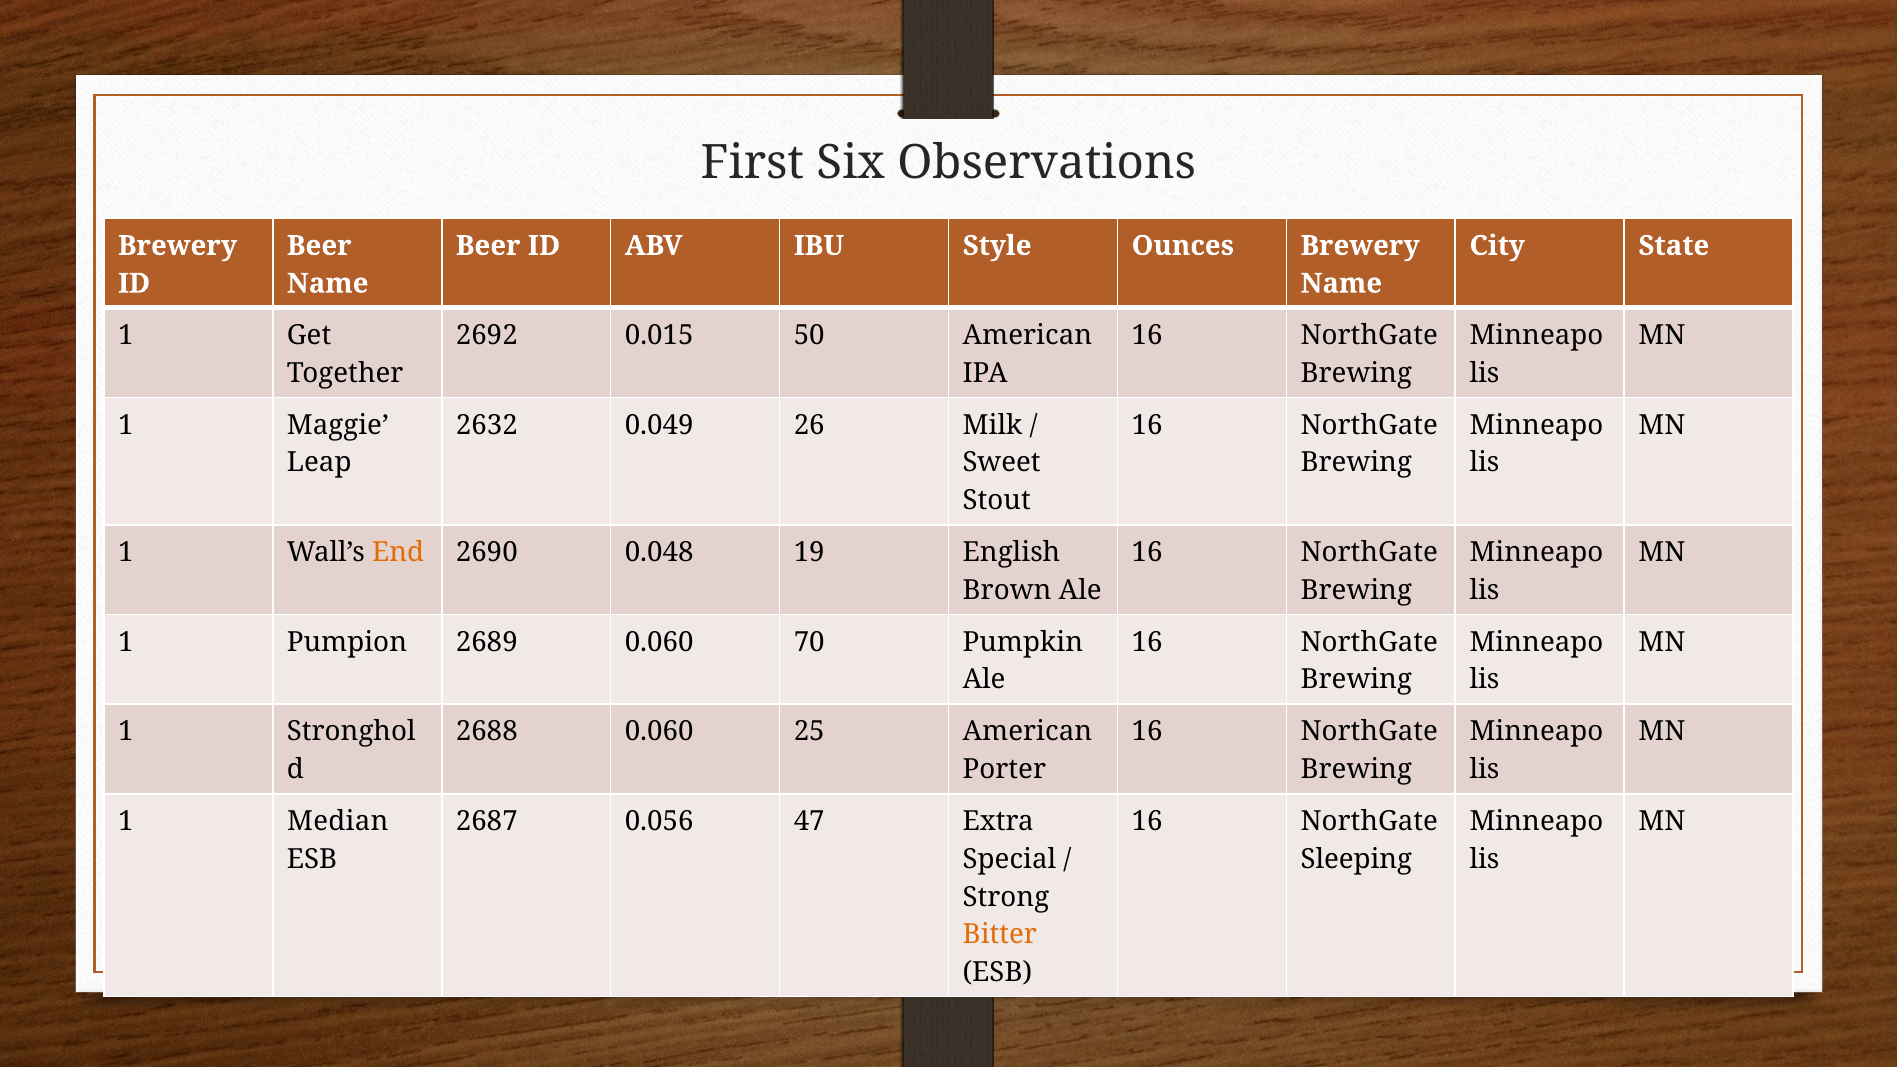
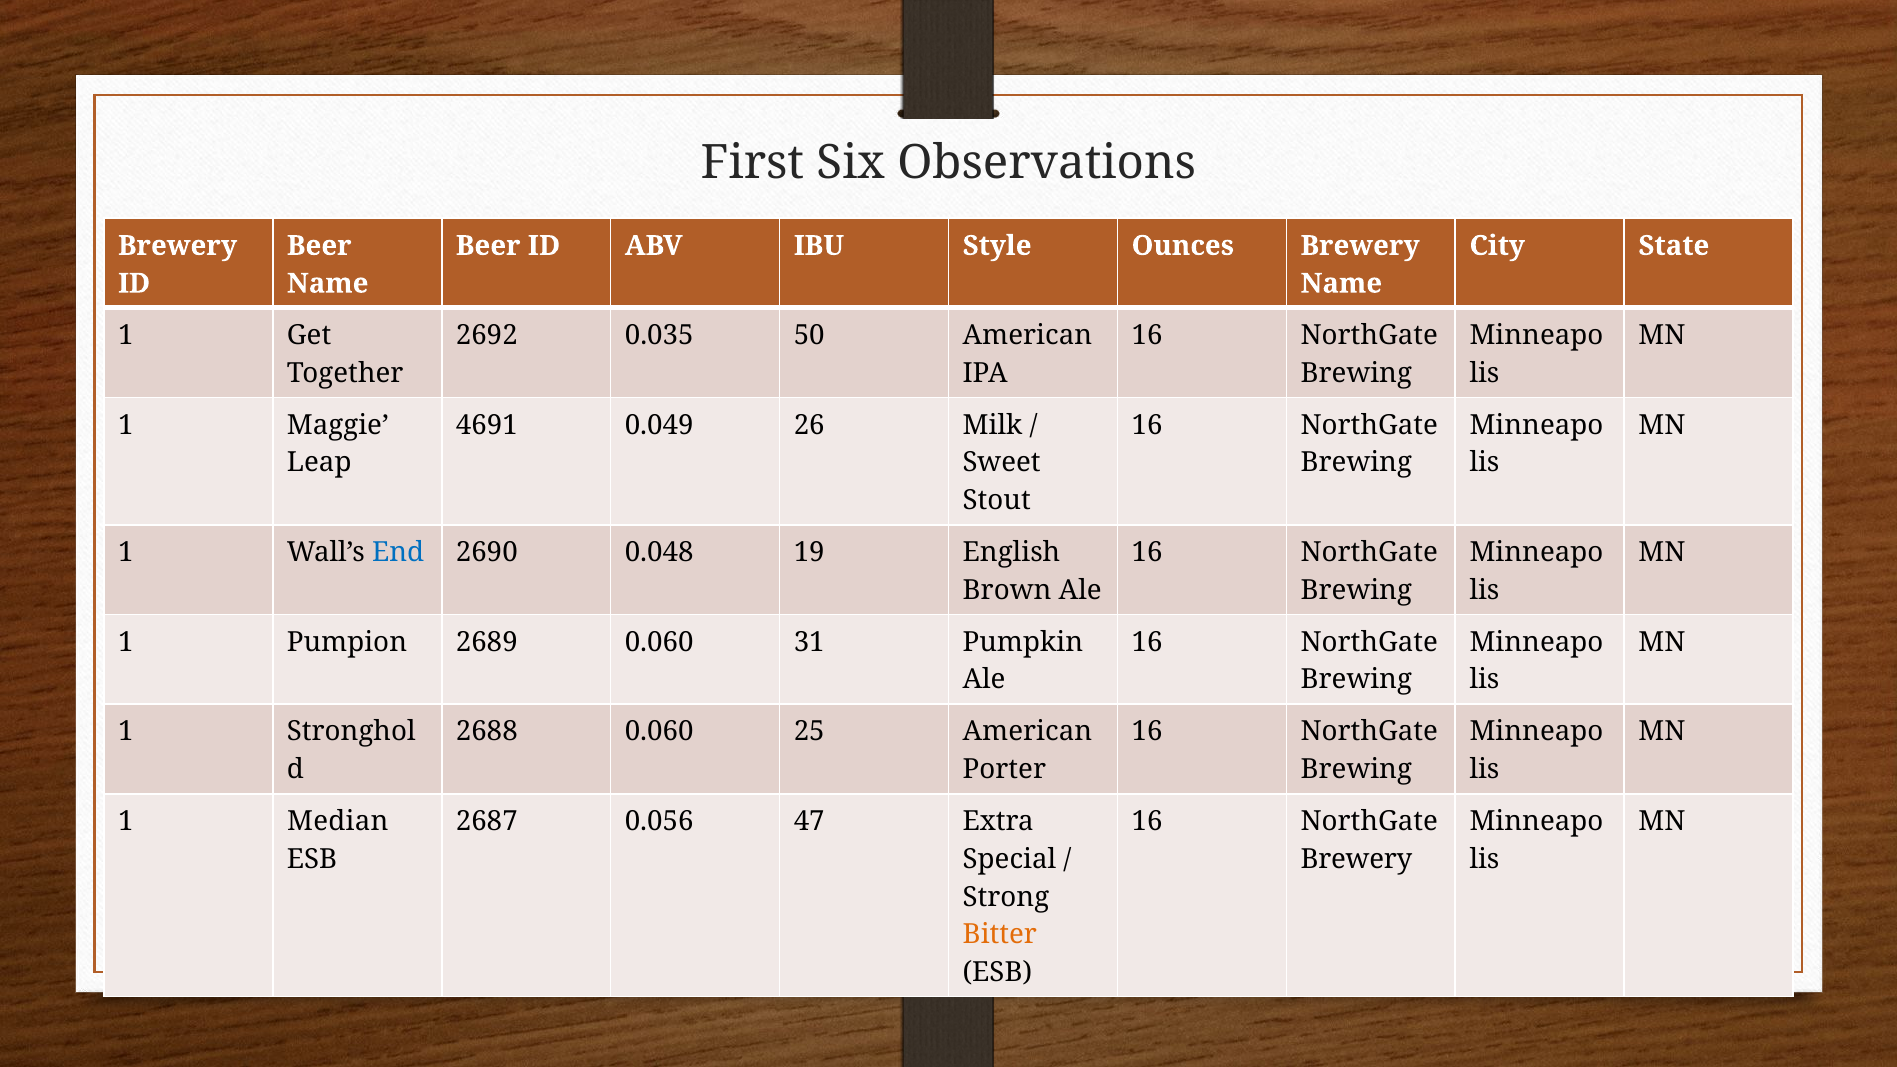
0.015: 0.015 -> 0.035
2632: 2632 -> 4691
End colour: orange -> blue
70: 70 -> 31
Sleeping at (1356, 859): Sleeping -> Brewery
